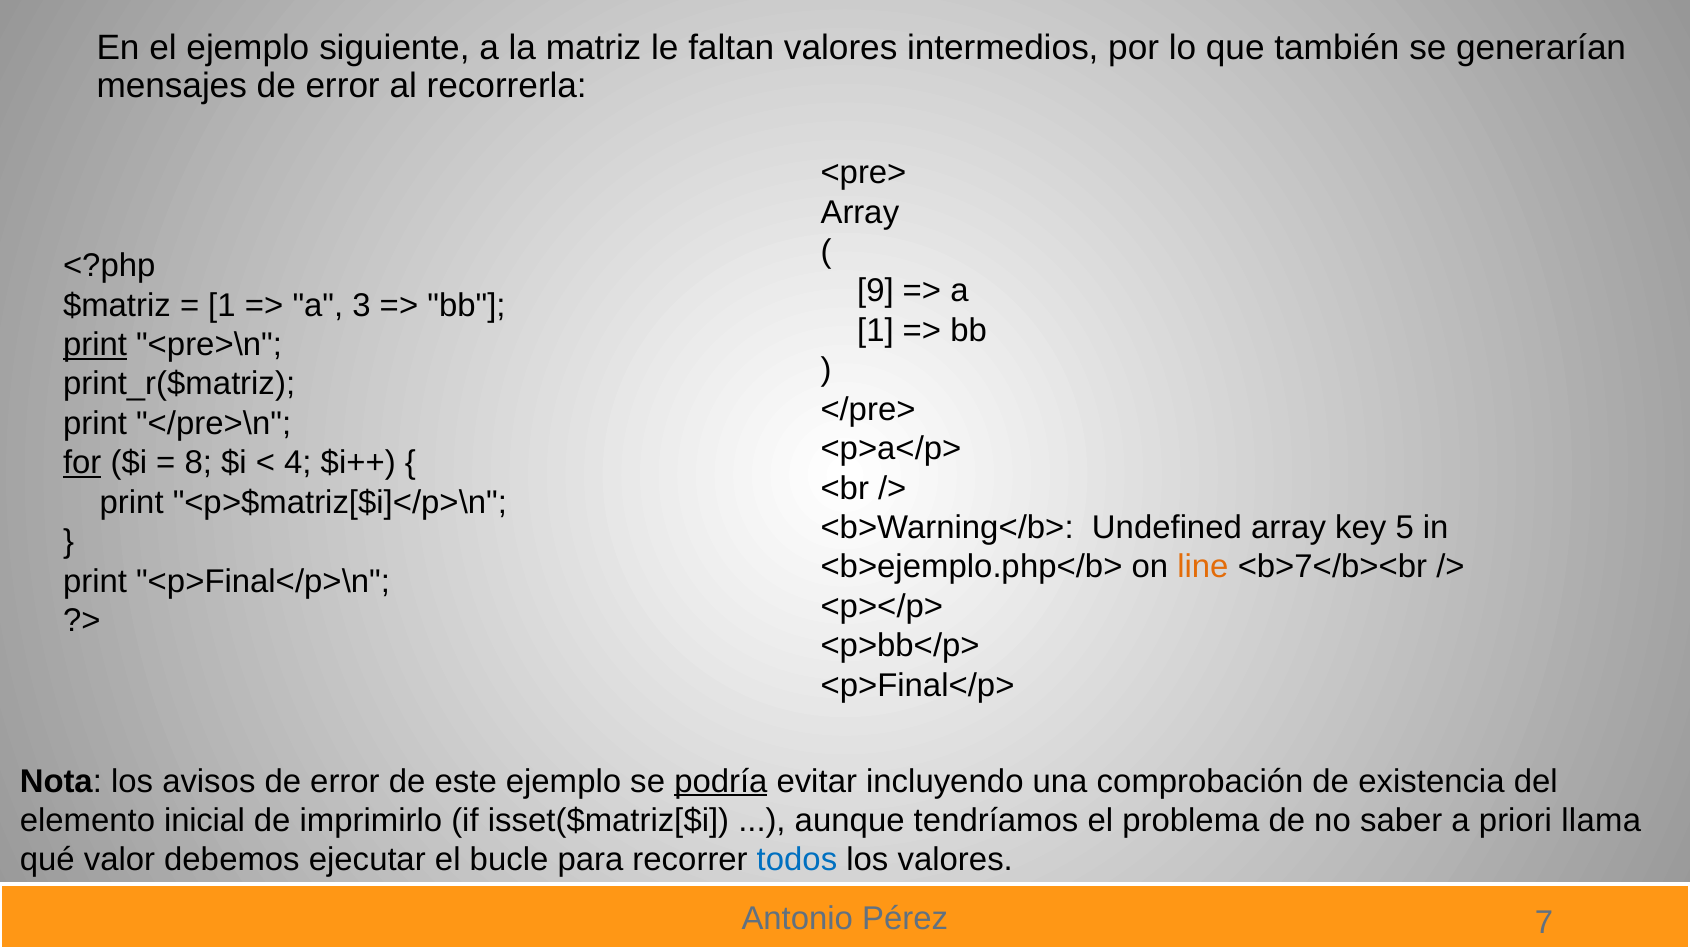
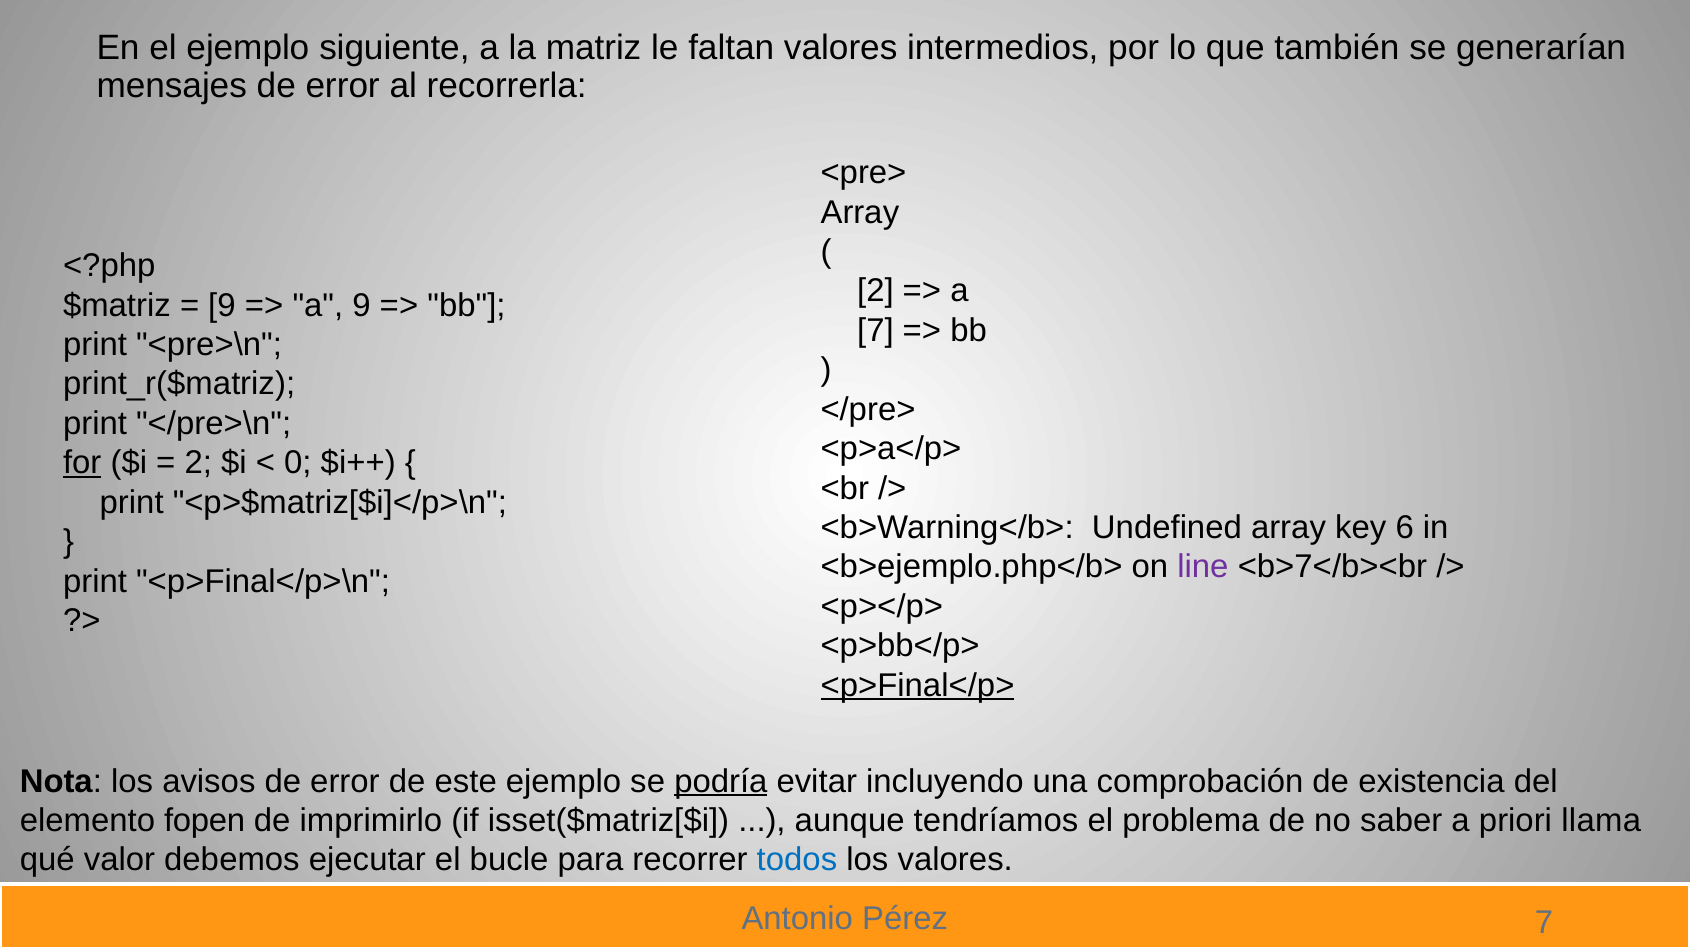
9 at (875, 291): 9 -> 2
1 at (222, 305): 1 -> 9
a 3: 3 -> 9
1 at (875, 331): 1 -> 7
print at (95, 345) underline: present -> none
8 at (198, 463): 8 -> 2
4: 4 -> 0
5: 5 -> 6
line colour: orange -> purple
<p>Final</p> underline: none -> present
inicial: inicial -> fopen
